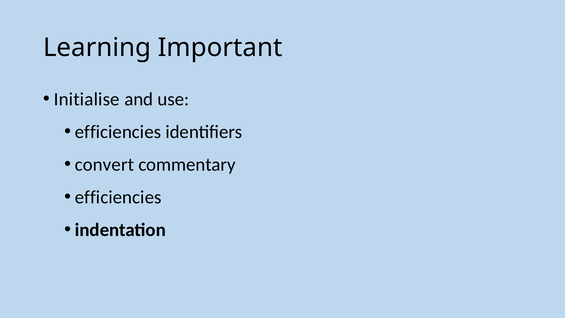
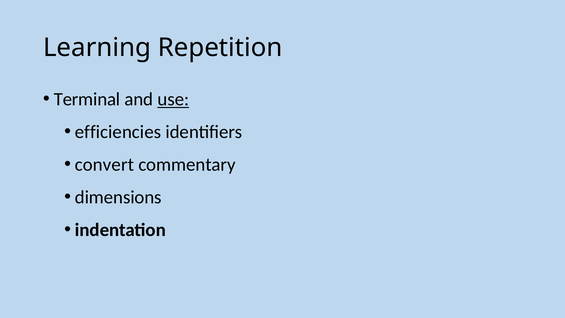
Important: Important -> Repetition
Initialise: Initialise -> Terminal
use underline: none -> present
efficiencies at (118, 197): efficiencies -> dimensions
